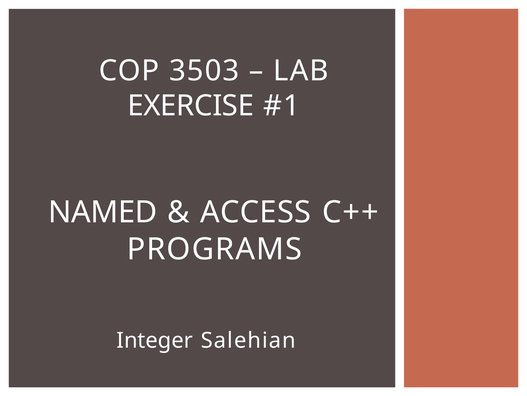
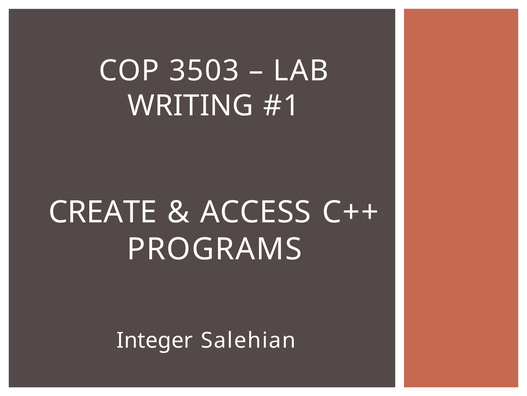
EXERCISE: EXERCISE -> WRITING
NAMED: NAMED -> CREATE
